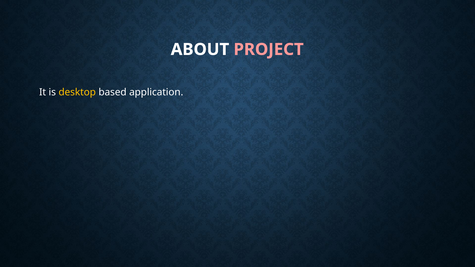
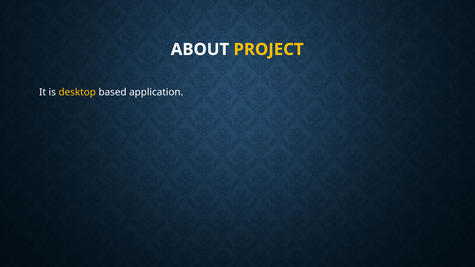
PROJECT colour: pink -> yellow
